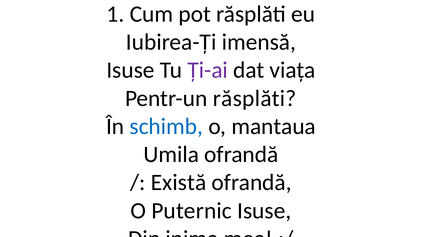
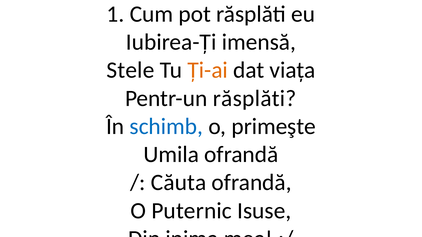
Isuse at (131, 70): Isuse -> Stele
Ți-ai colour: purple -> orange
mantaua: mantaua -> primeşte
Există: Există -> Căuta
